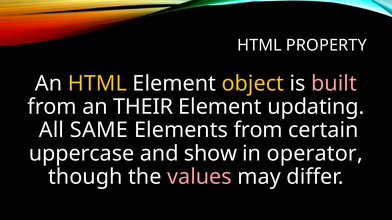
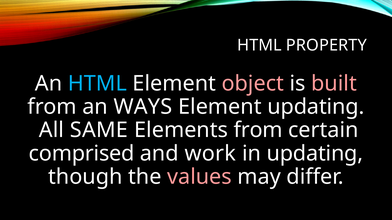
HTML at (97, 84) colour: yellow -> light blue
object colour: yellow -> pink
THEIR: THEIR -> WAYS
uppercase: uppercase -> comprised
show: show -> work
in operator: operator -> updating
